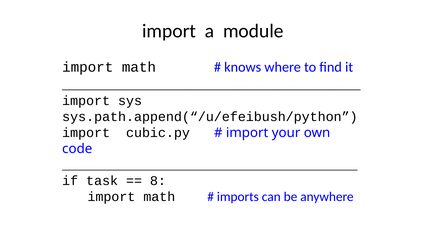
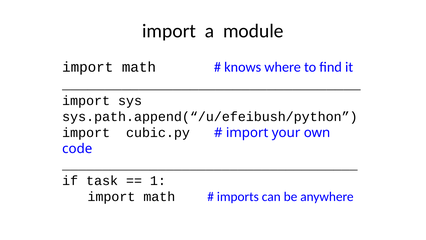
8: 8 -> 1
